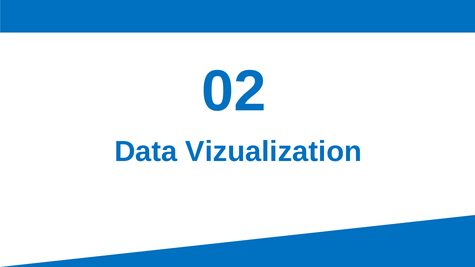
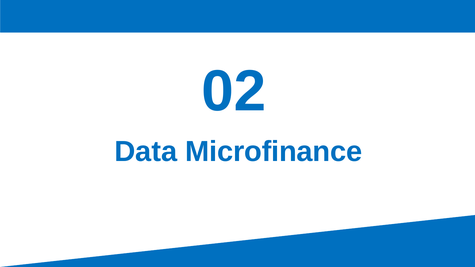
Vizualization: Vizualization -> Microfinance
